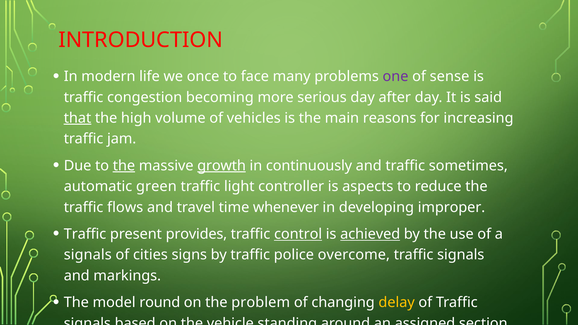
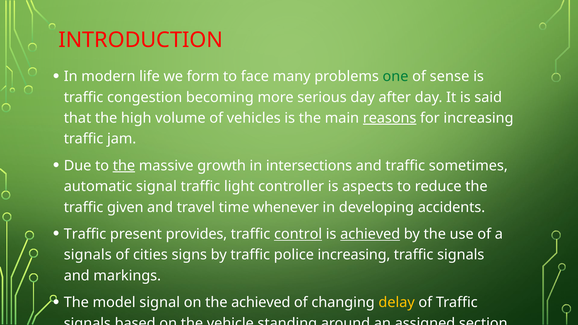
once: once -> form
one colour: purple -> green
that underline: present -> none
reasons underline: none -> present
growth underline: present -> none
continuously: continuously -> intersections
automatic green: green -> signal
flows: flows -> given
improper: improper -> accidents
police overcome: overcome -> increasing
model round: round -> signal
the problem: problem -> achieved
